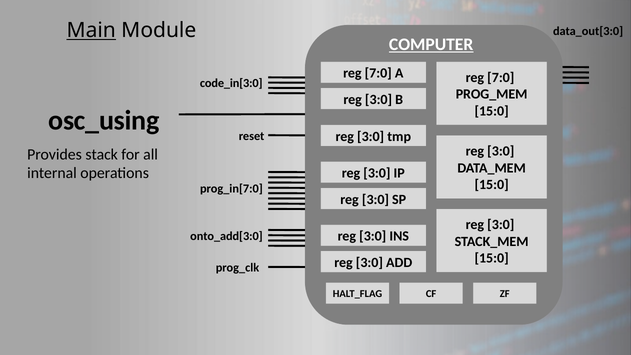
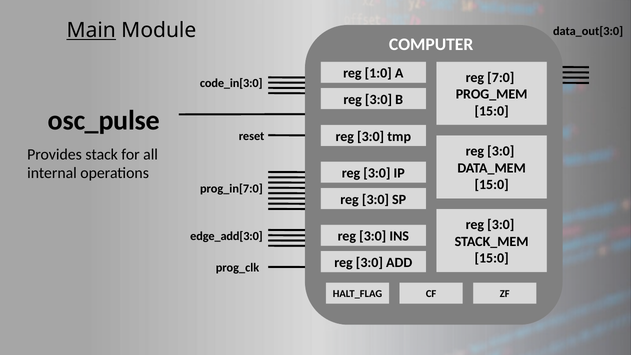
COMPUTER underline: present -> none
7:0 at (378, 73): 7:0 -> 1:0
osc_using: osc_using -> osc_pulse
onto_add[3:0: onto_add[3:0 -> edge_add[3:0
